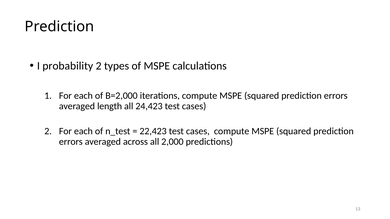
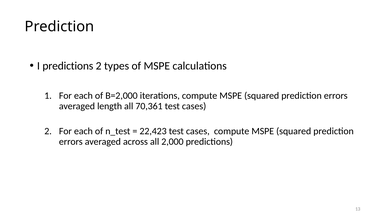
I probability: probability -> predictions
24,423: 24,423 -> 70,361
